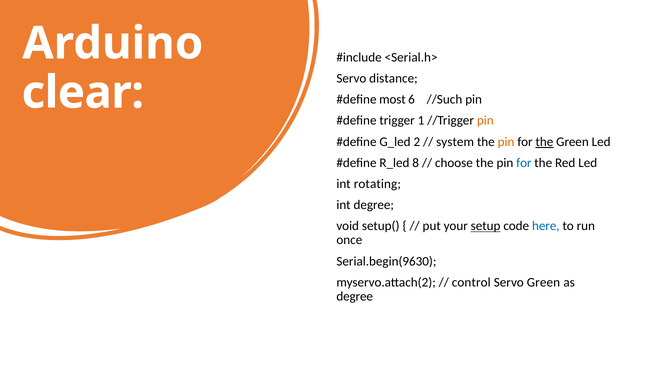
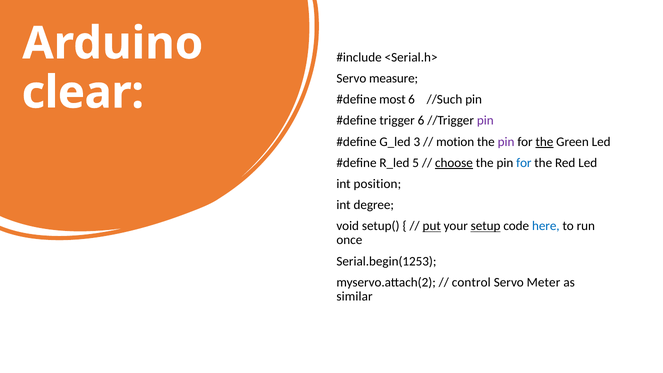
distance: distance -> measure
trigger 1: 1 -> 6
pin at (485, 121) colour: orange -> purple
2: 2 -> 3
system: system -> motion
pin at (506, 142) colour: orange -> purple
8: 8 -> 5
choose underline: none -> present
rotating: rotating -> position
put underline: none -> present
Serial.begin(9630: Serial.begin(9630 -> Serial.begin(1253
Servo Green: Green -> Meter
degree at (355, 296): degree -> similar
